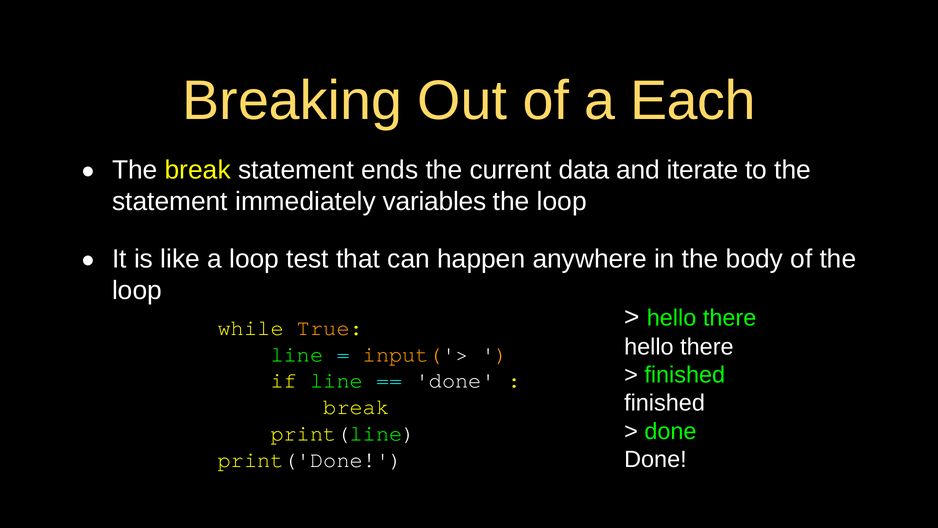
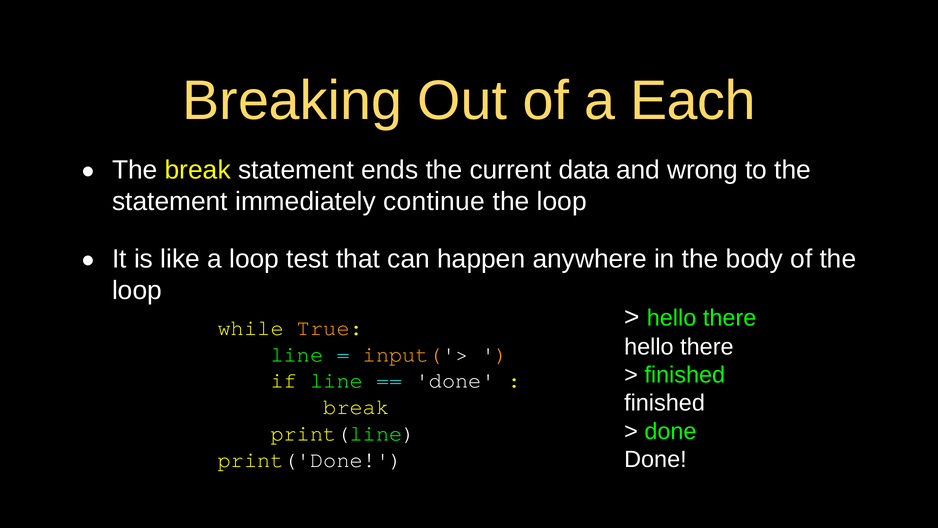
iterate: iterate -> wrong
variables: variables -> continue
